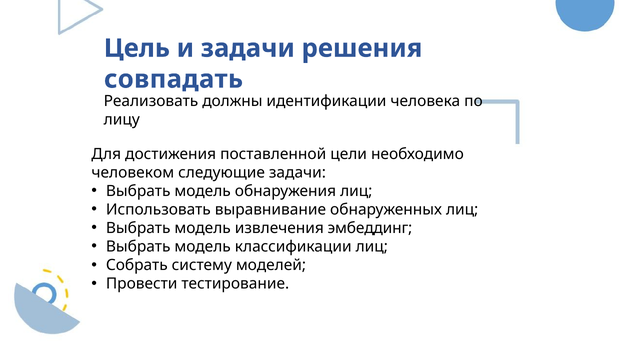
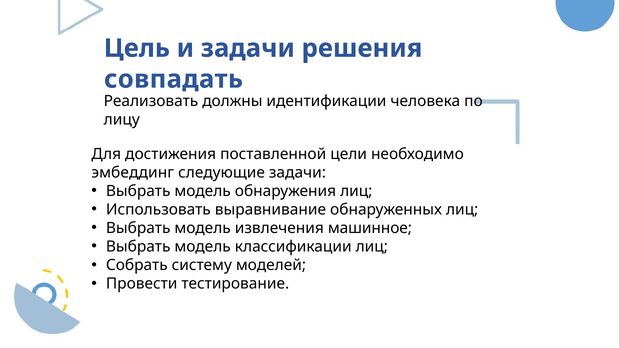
человеком: человеком -> эмбеддинг
эмбеддинг: эмбеддинг -> машинное
